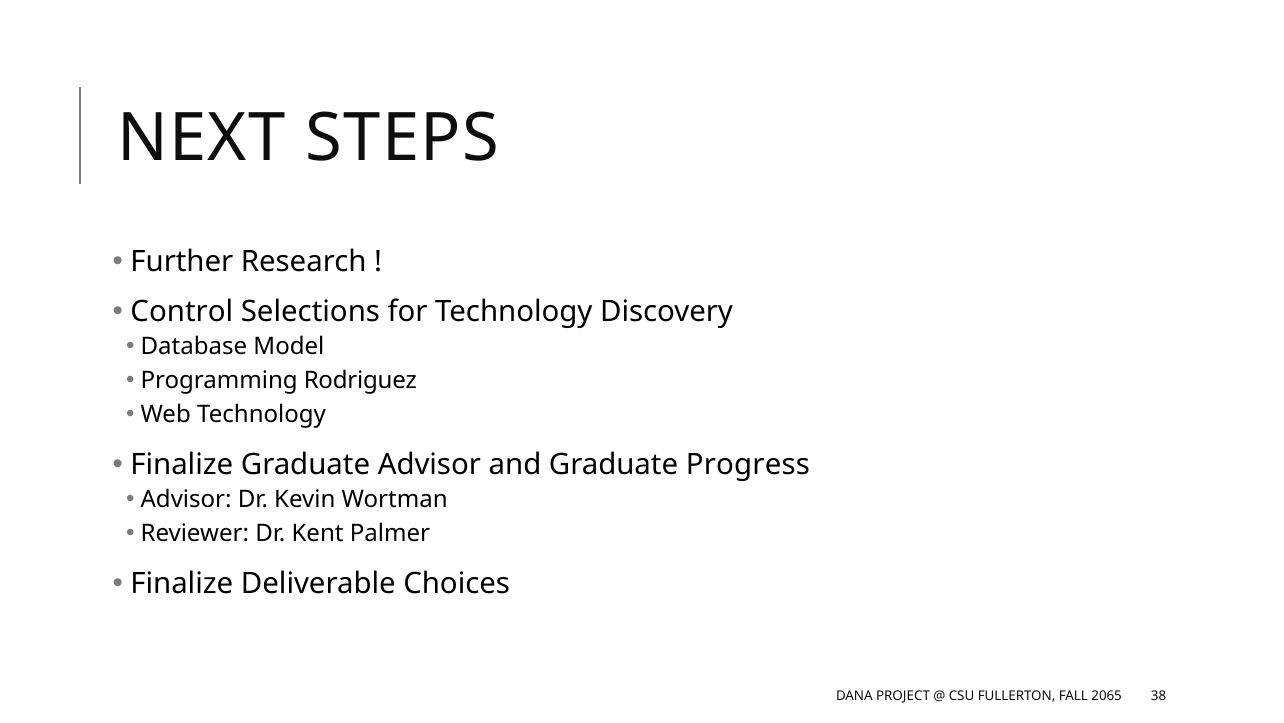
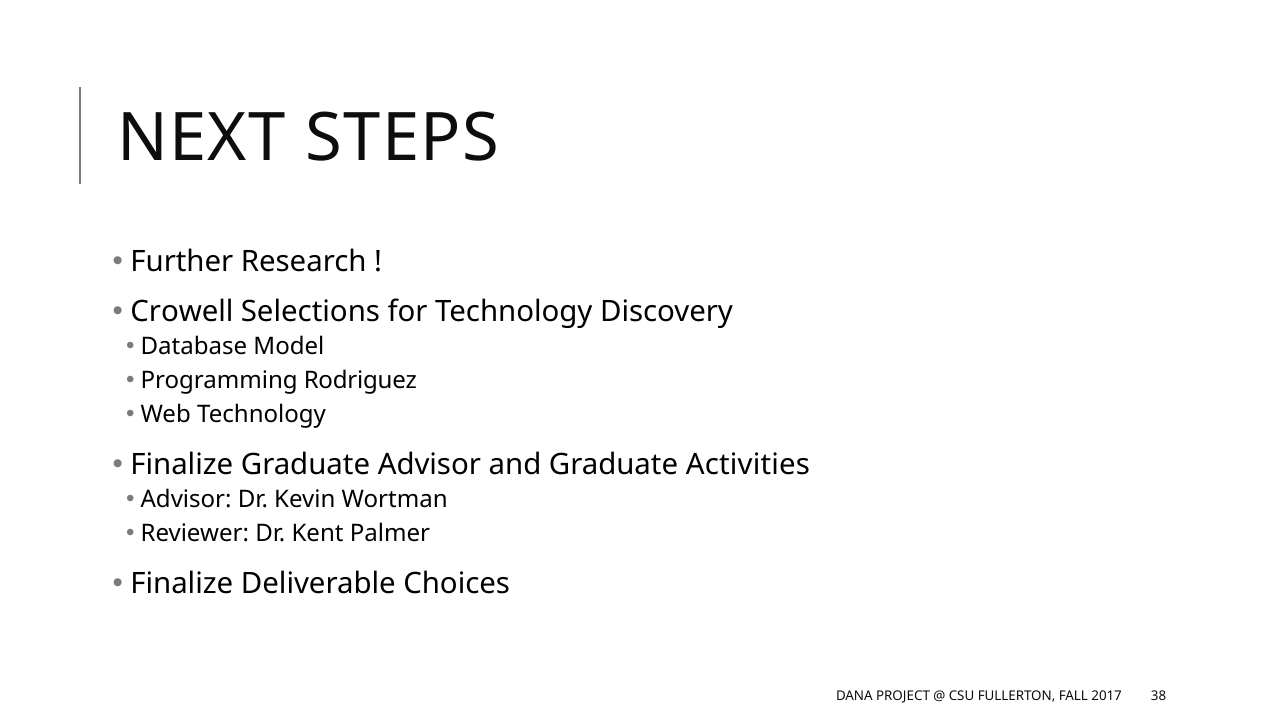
Control: Control -> Crowell
Progress: Progress -> Activities
2065: 2065 -> 2017
